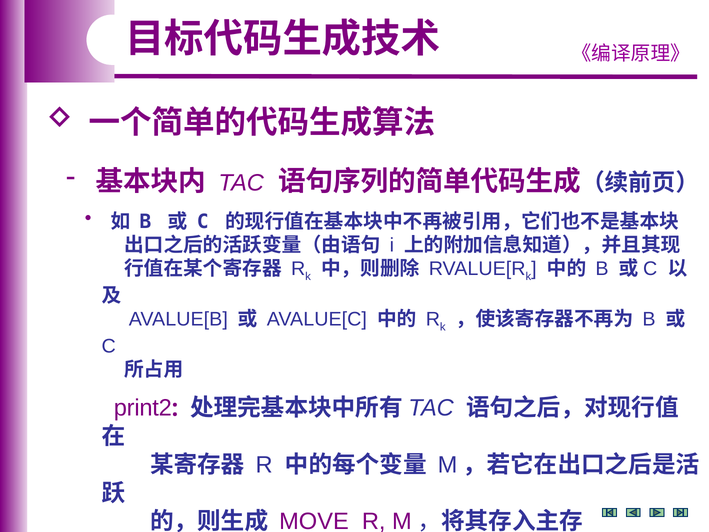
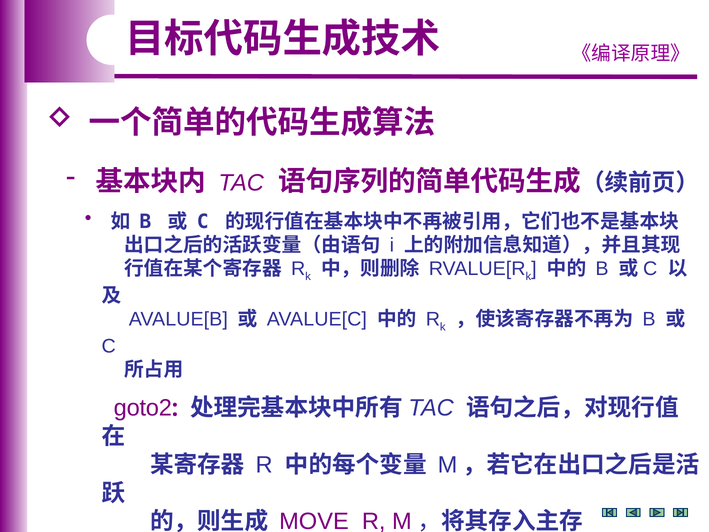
print2: print2 -> goto2
